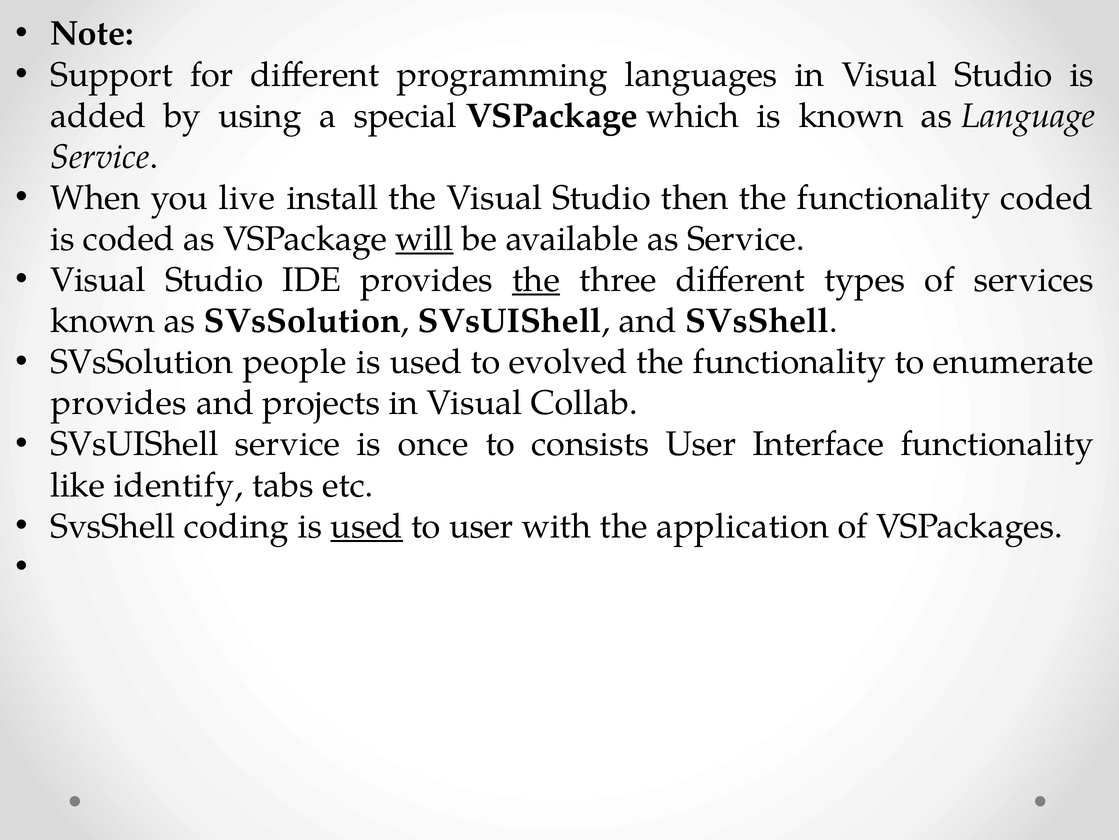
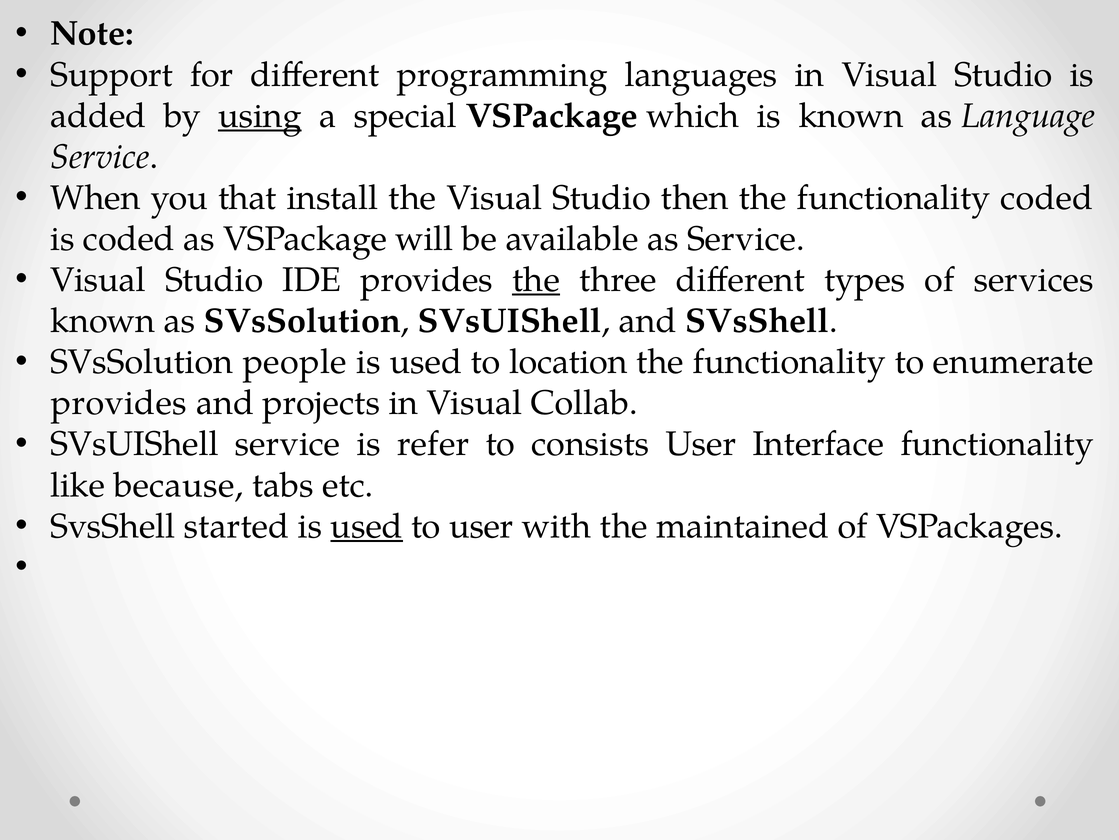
using underline: none -> present
live: live -> that
will underline: present -> none
evolved: evolved -> location
once: once -> refer
identify: identify -> because
coding: coding -> started
application: application -> maintained
